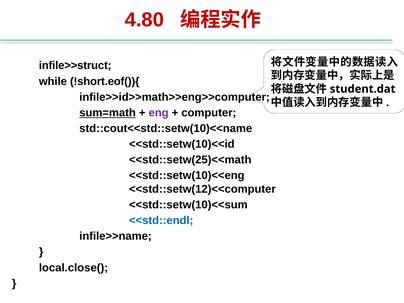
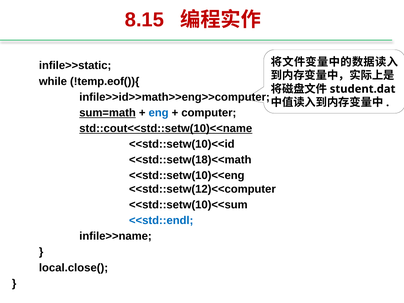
4.80: 4.80 -> 8.15
infile>>struct: infile>>struct -> infile>>static
!short.eof()){: !short.eof()){ -> !temp.eof()){
eng colour: purple -> blue
std::cout<<std::setw(10)<<name underline: none -> present
<<std::setw(25)<<math: <<std::setw(25)<<math -> <<std::setw(18)<<math
